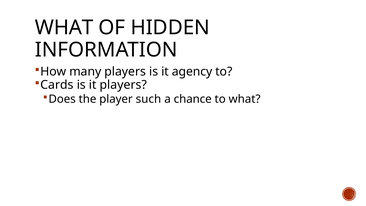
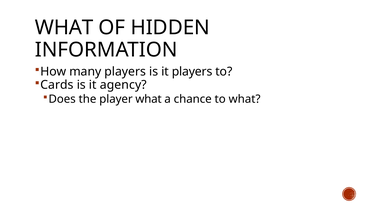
it agency: agency -> players
it players: players -> agency
player such: such -> what
